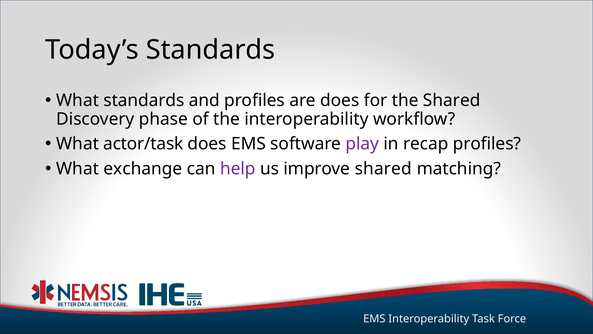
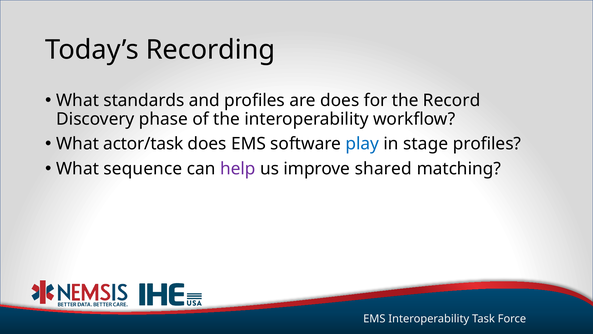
Today’s Standards: Standards -> Recording
the Shared: Shared -> Record
play colour: purple -> blue
recap: recap -> stage
exchange: exchange -> sequence
